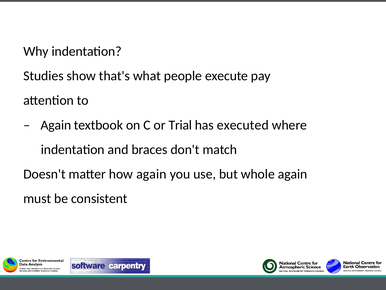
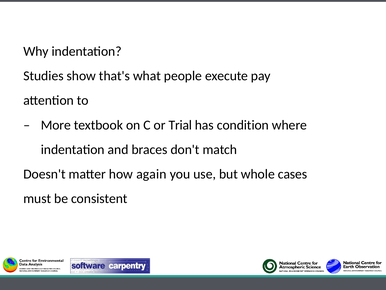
Again at (56, 125): Again -> More
executed: executed -> condition
whole again: again -> cases
